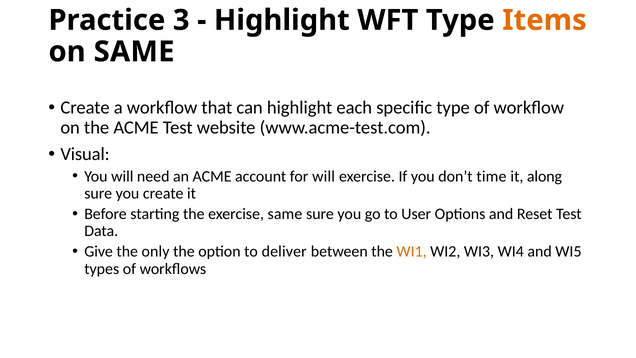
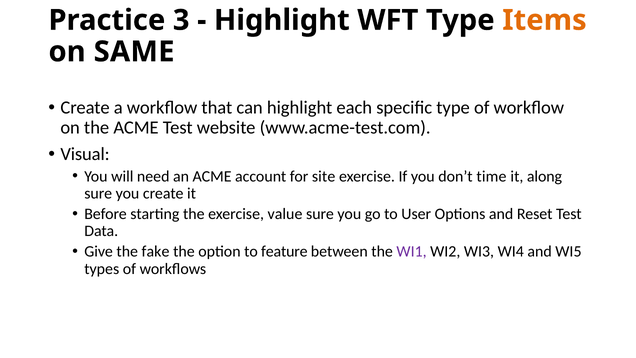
for will: will -> site
exercise same: same -> value
only: only -> fake
deliver: deliver -> feature
WI1 colour: orange -> purple
